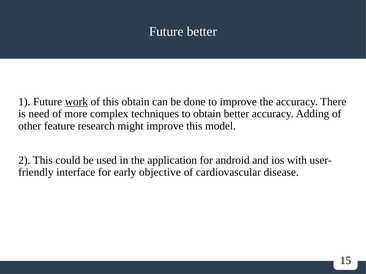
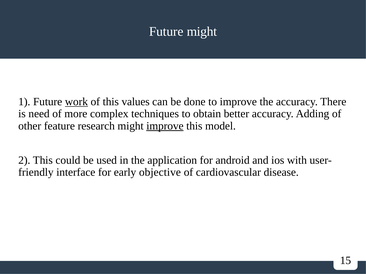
Future better: better -> might
this obtain: obtain -> values
improve at (165, 126) underline: none -> present
